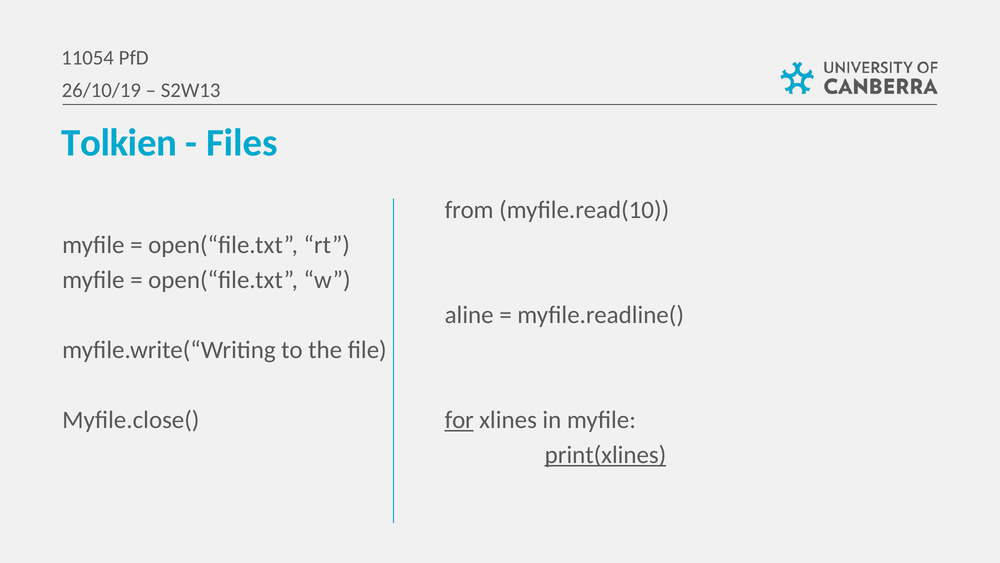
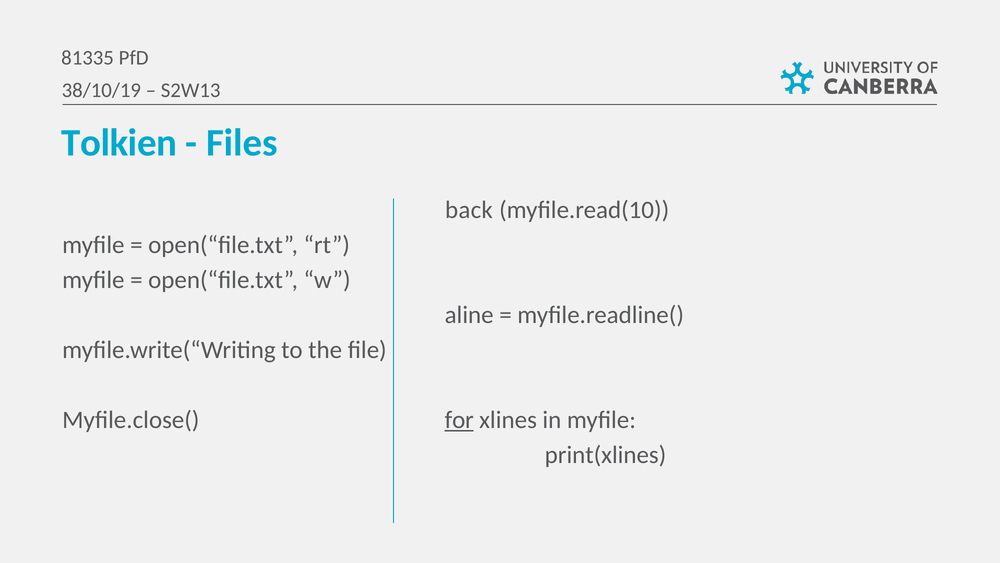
11054: 11054 -> 81335
26/10/19: 26/10/19 -> 38/10/19
from: from -> back
print(xlines underline: present -> none
